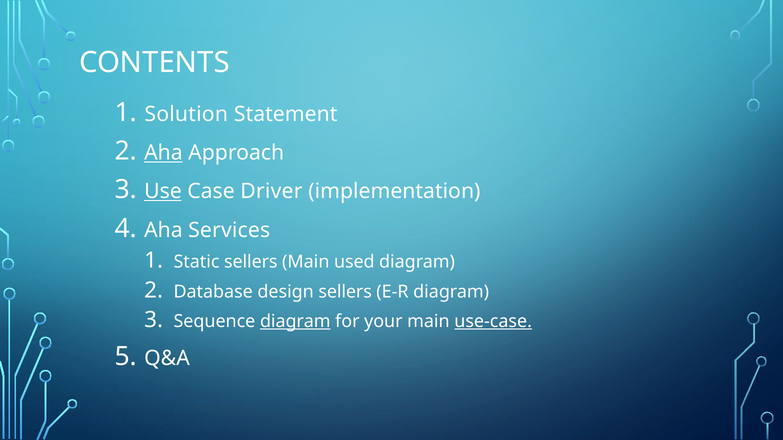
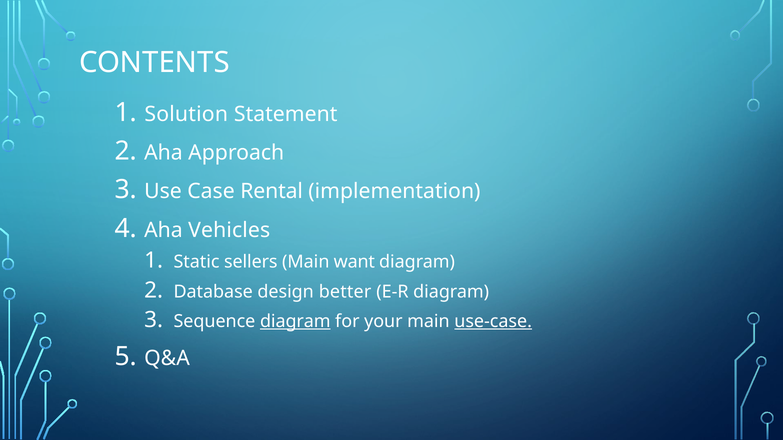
Aha at (163, 153) underline: present -> none
Use underline: present -> none
Driver: Driver -> Rental
Services: Services -> Vehicles
used: used -> want
design sellers: sellers -> better
